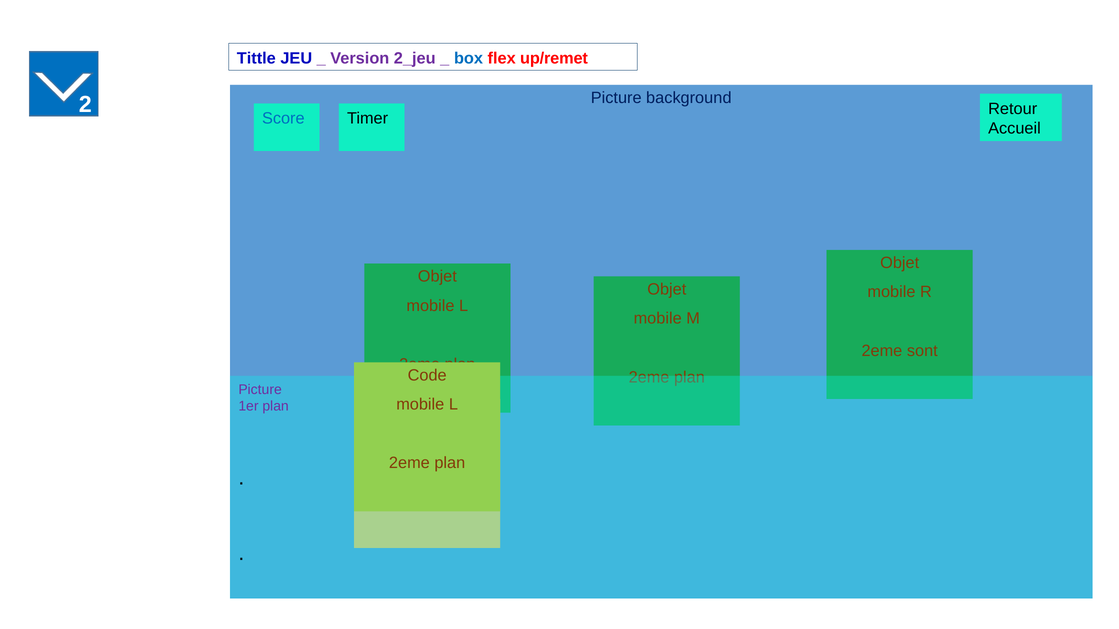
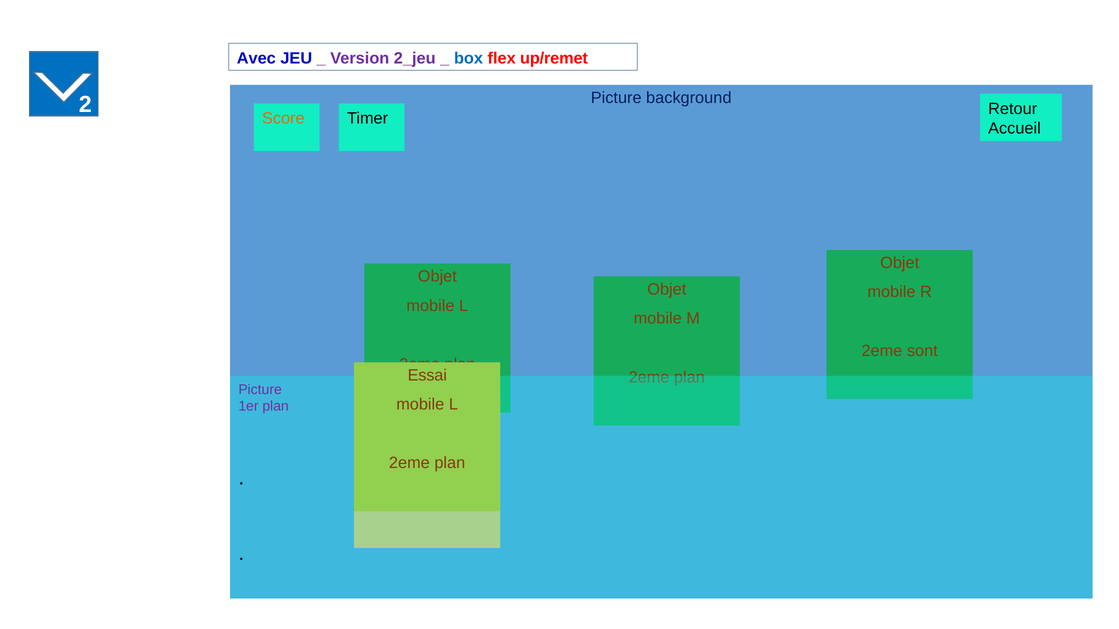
Tittle: Tittle -> Avec
Score colour: blue -> orange
Code: Code -> Essai
